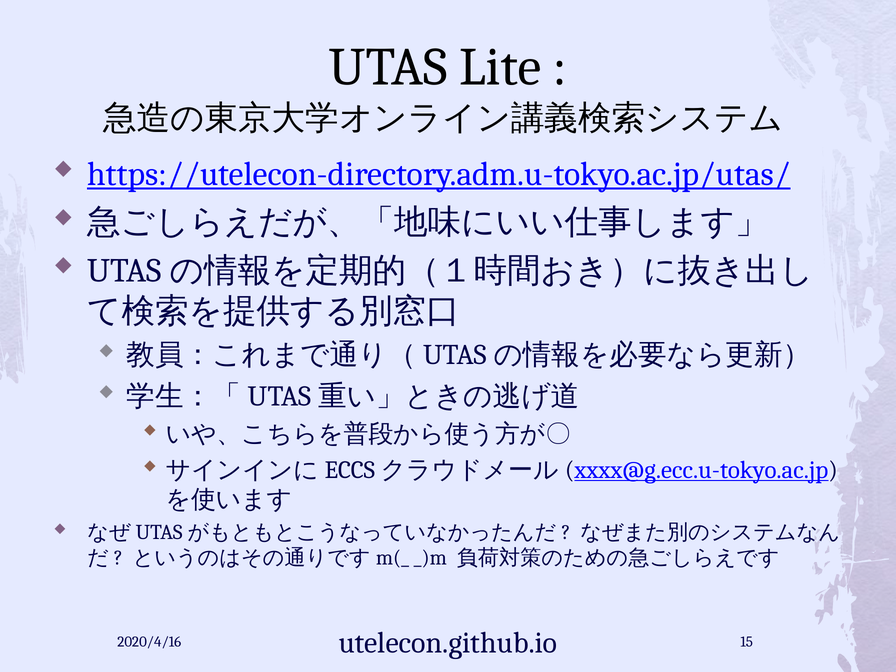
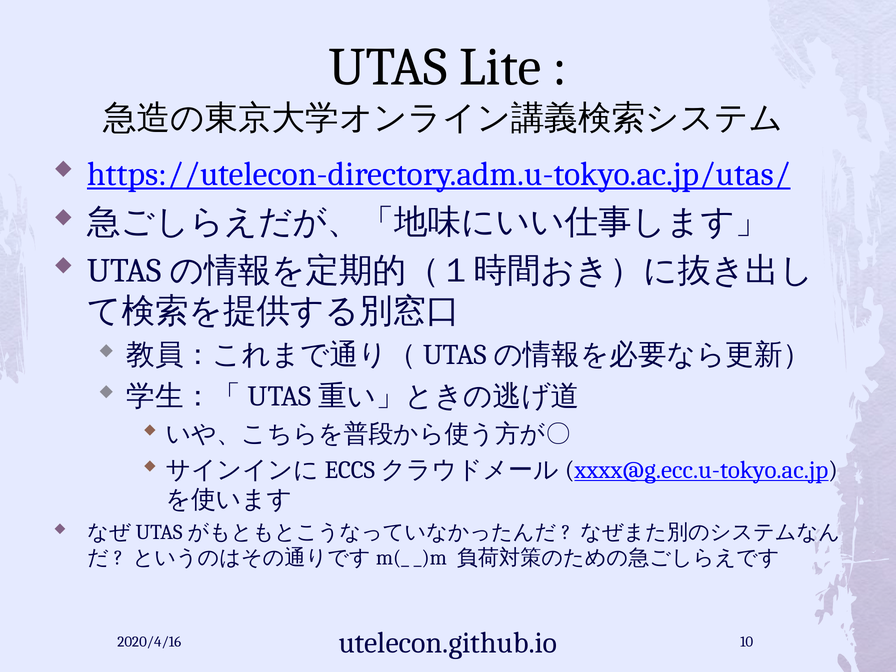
15: 15 -> 10
